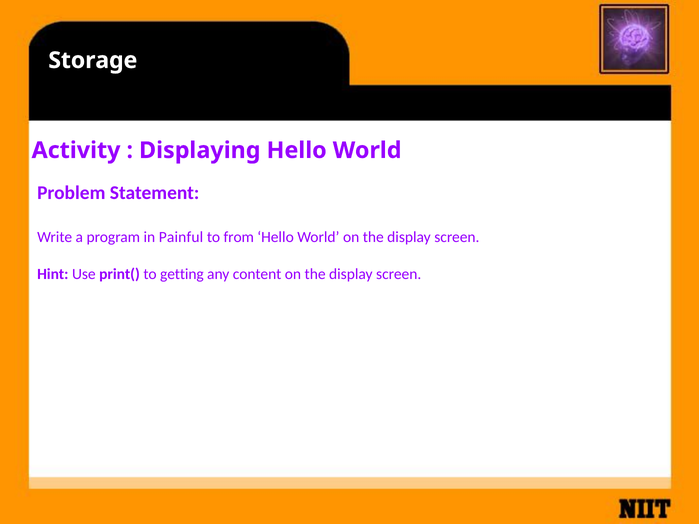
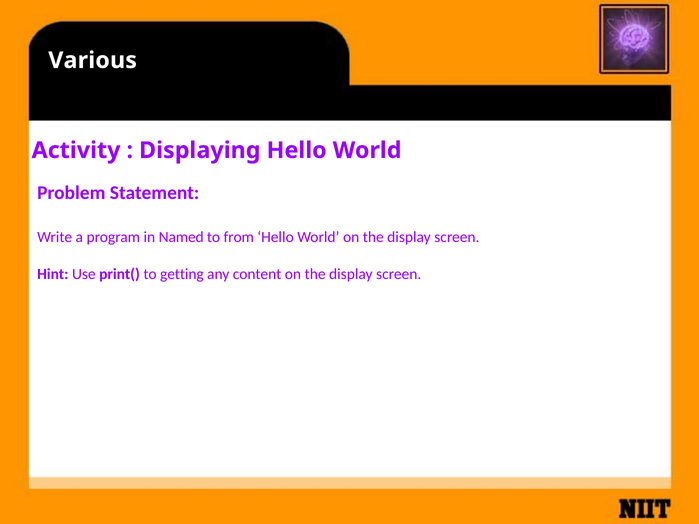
Storage: Storage -> Various
Painful: Painful -> Named
